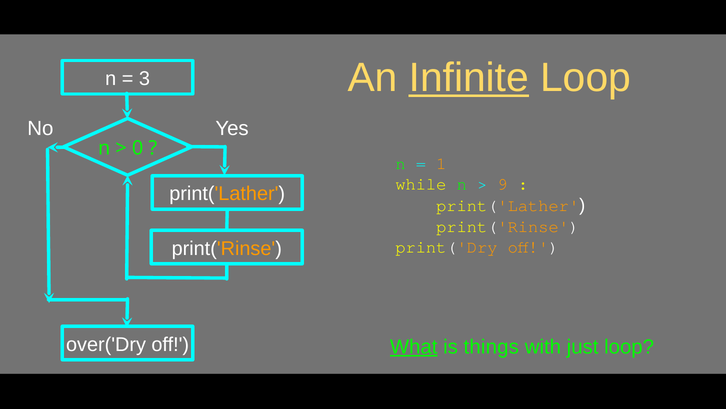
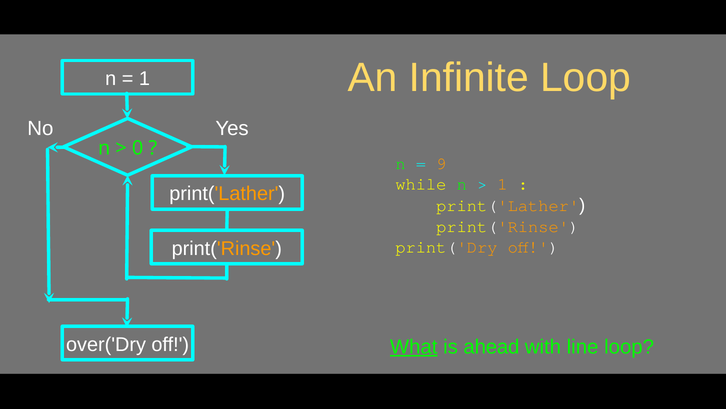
Infinite underline: present -> none
3 at (144, 79): 3 -> 1
1: 1 -> 9
9 at (503, 184): 9 -> 1
things: things -> ahead
just: just -> line
